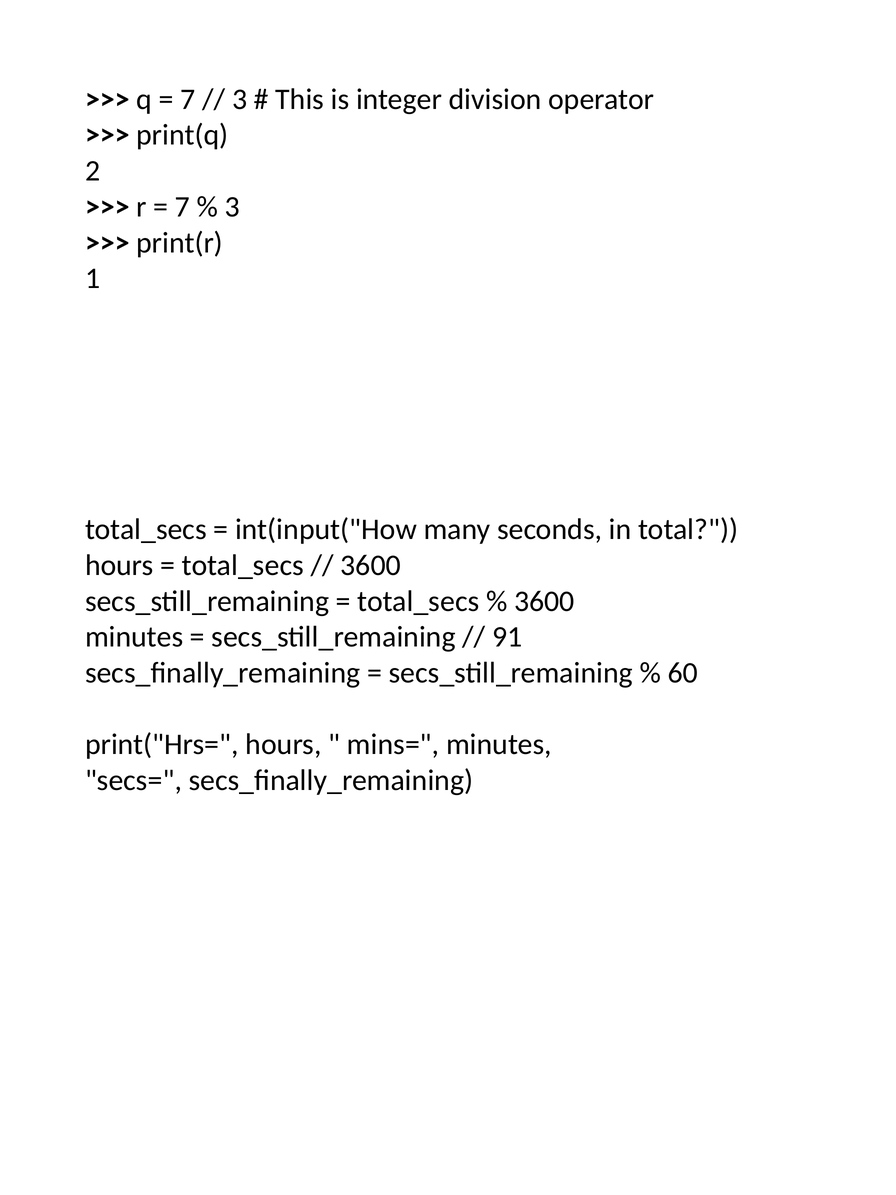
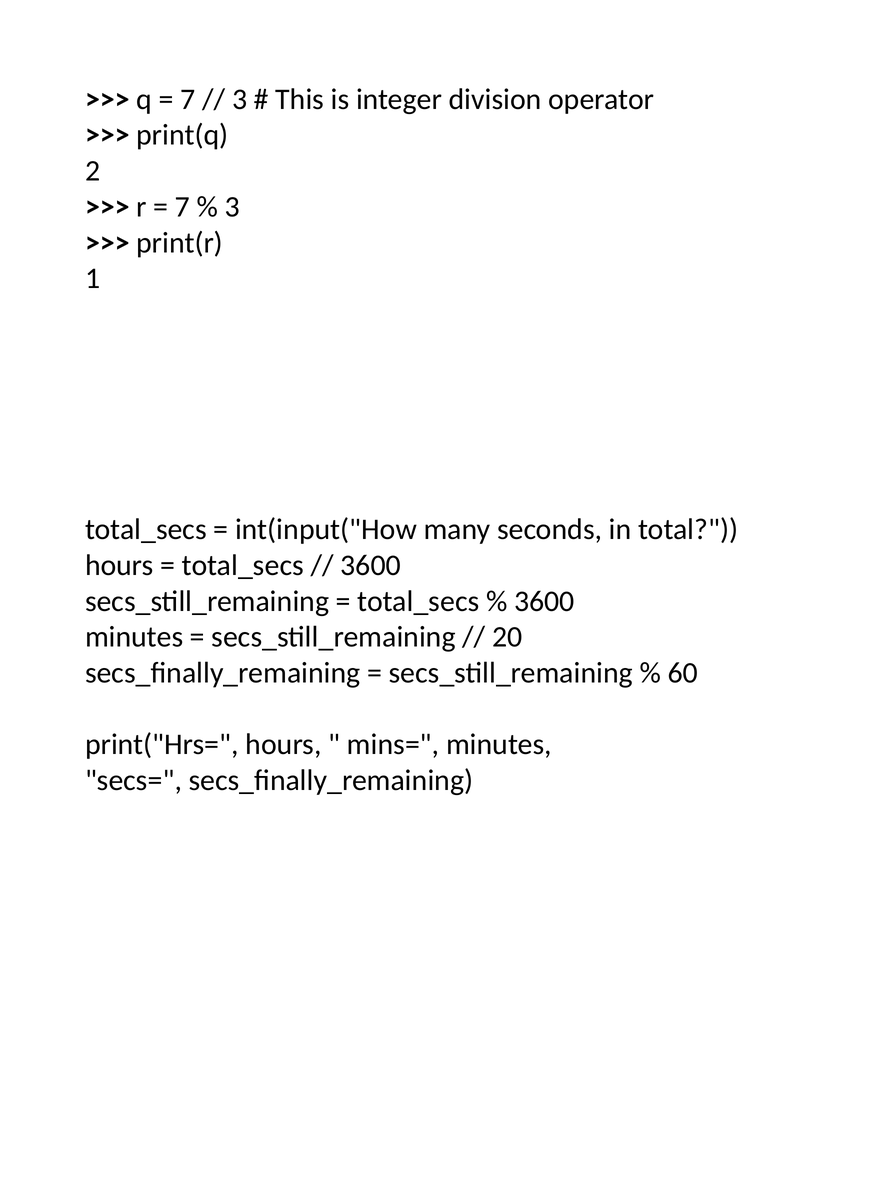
91: 91 -> 20
